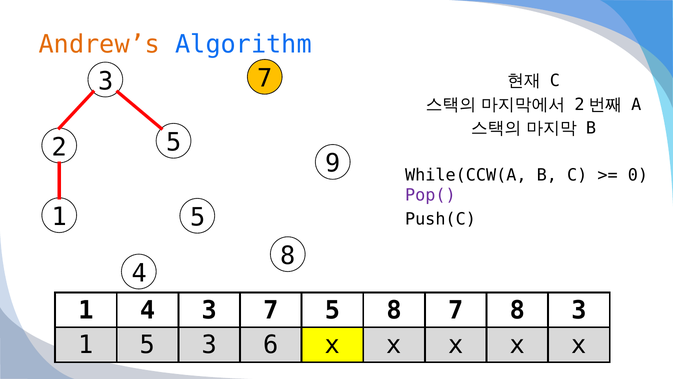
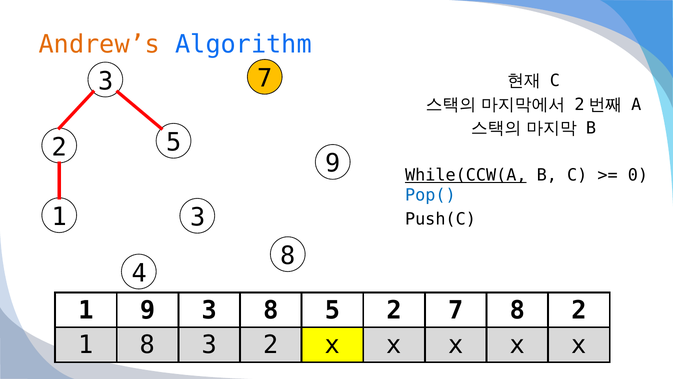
While(CCW(A underline: none -> present
Pop( colour: purple -> blue
5 at (198, 217): 5 -> 3
1 4: 4 -> 9
7 at (271, 310): 7 -> 8
8 at (394, 310): 8 -> 2
7 8 3: 3 -> 2
5 at (148, 345): 5 -> 8
3 6: 6 -> 2
